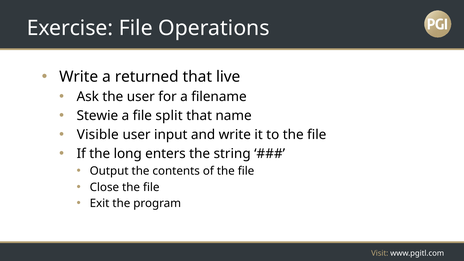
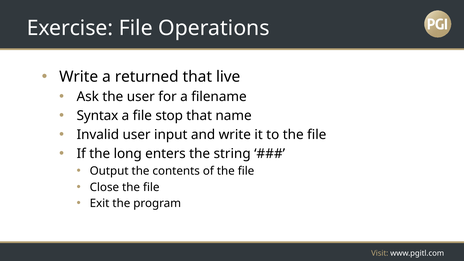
Stewie: Stewie -> Syntax
split: split -> stop
Visible: Visible -> Invalid
